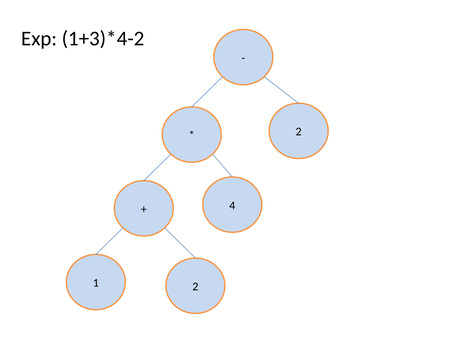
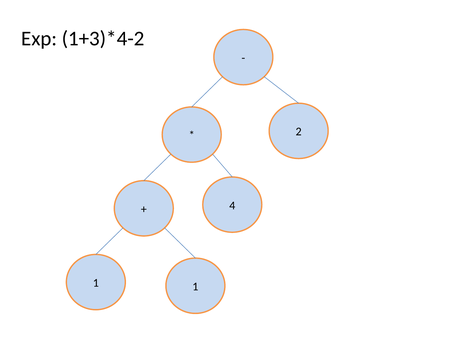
1 2: 2 -> 1
